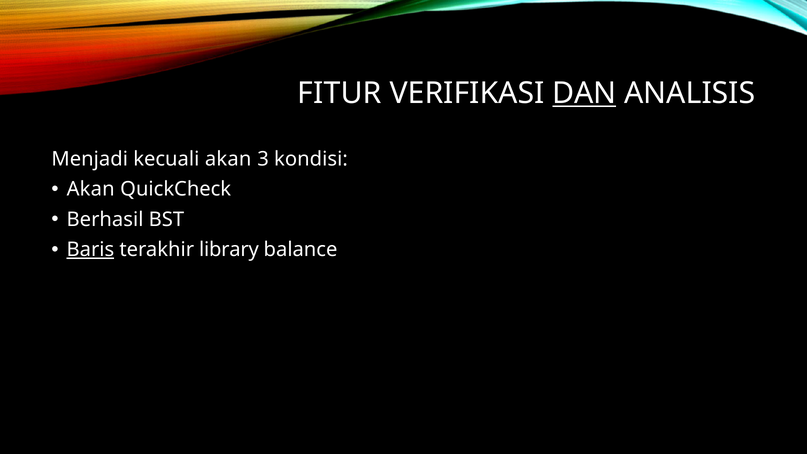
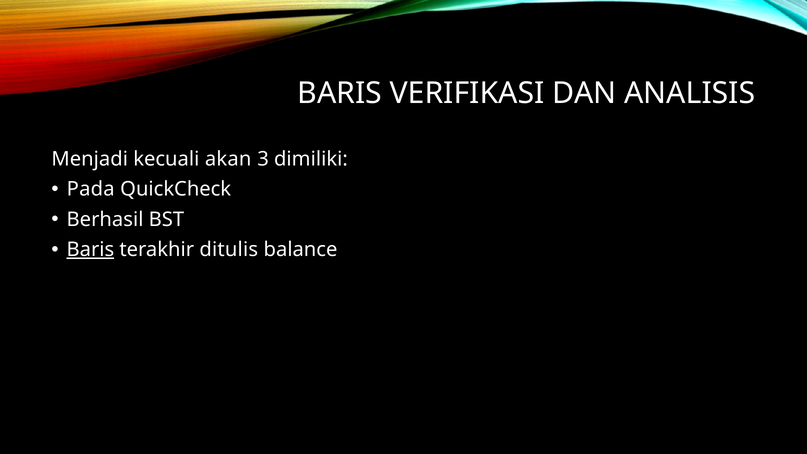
FITUR at (340, 93): FITUR -> BARIS
DAN underline: present -> none
kondisi: kondisi -> dimiliki
Akan at (91, 189): Akan -> Pada
library: library -> ditulis
